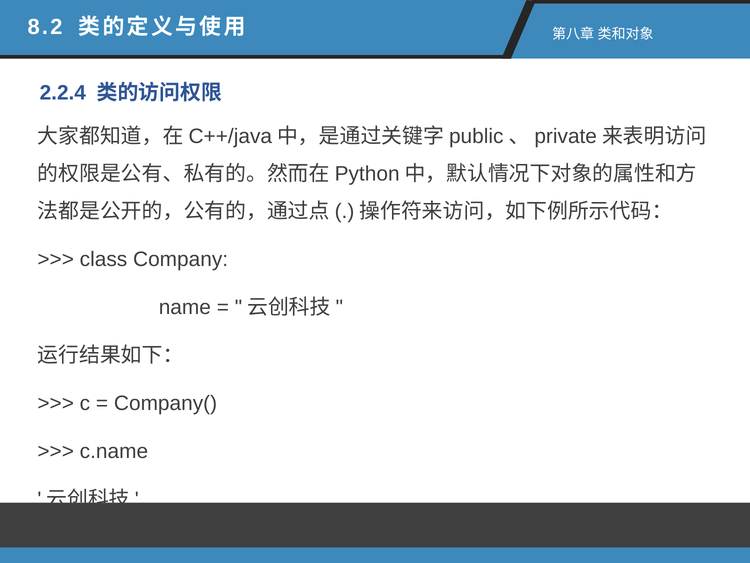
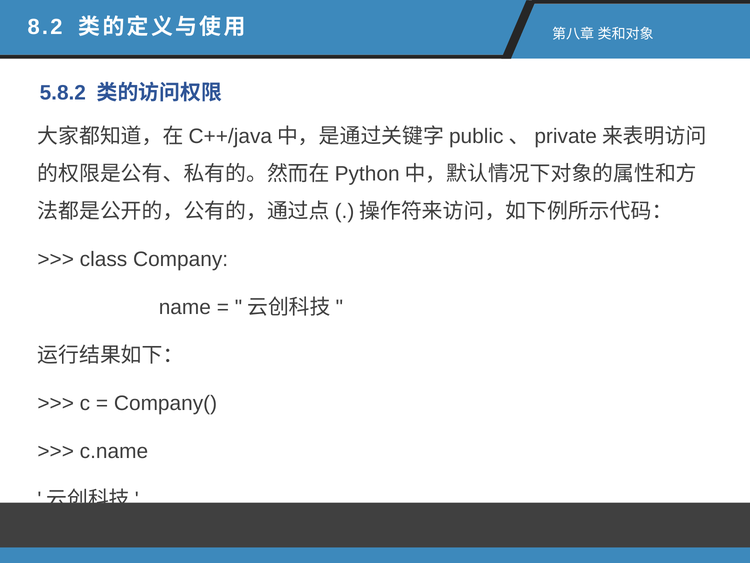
2.2.4: 2.2.4 -> 5.8.2
